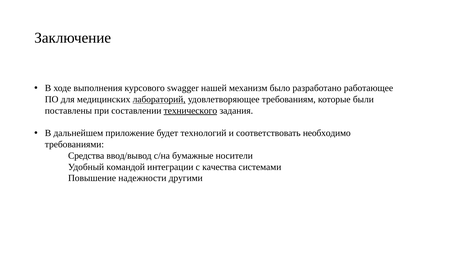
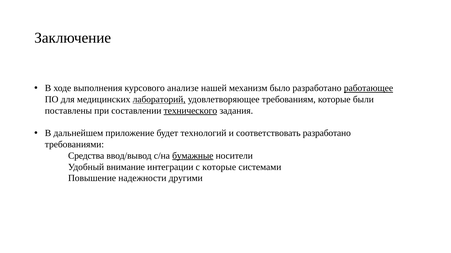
swagger: swagger -> анализе
работающее underline: none -> present
соответствовать необходимо: необходимо -> разработано
бумажные underline: none -> present
командой: командой -> внимание
с качества: качества -> которые
